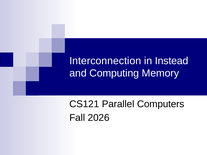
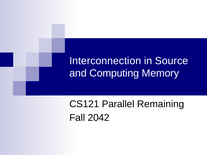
Instead: Instead -> Source
Computers: Computers -> Remaining
2026: 2026 -> 2042
